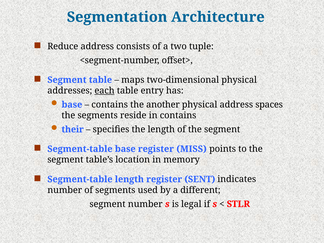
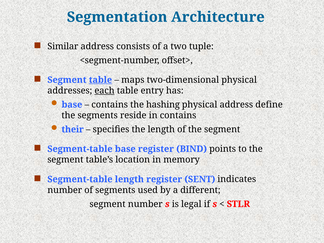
Reduce: Reduce -> Similar
table at (100, 80) underline: none -> present
another: another -> hashing
spaces: spaces -> define
MISS: MISS -> BIND
